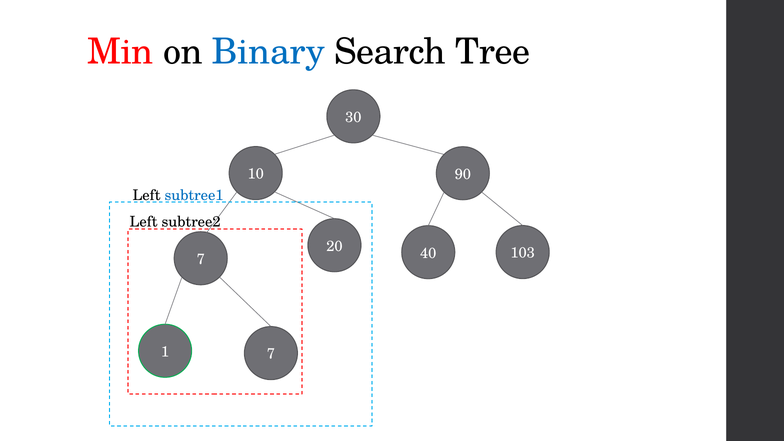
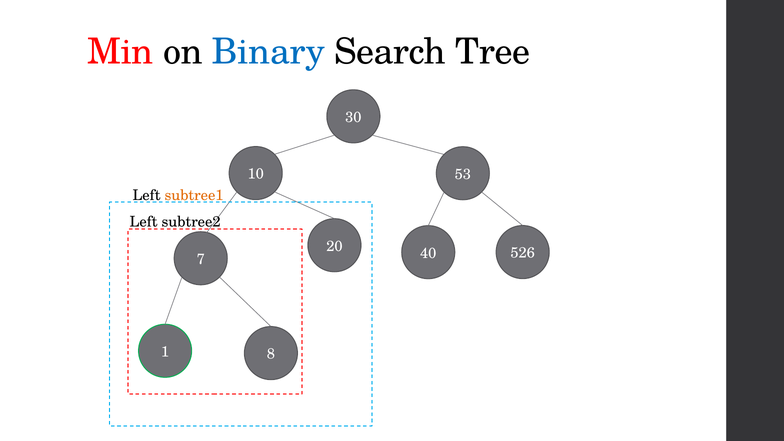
90: 90 -> 53
subtree1 colour: blue -> orange
103: 103 -> 526
1 7: 7 -> 8
